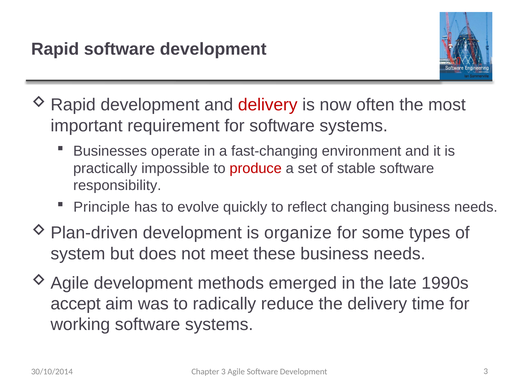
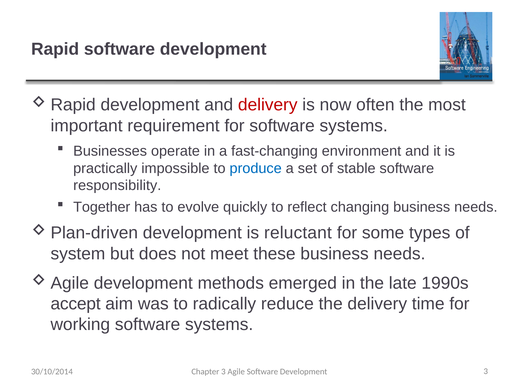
produce colour: red -> blue
Principle: Principle -> Together
organize: organize -> reluctant
